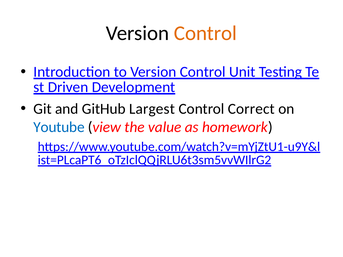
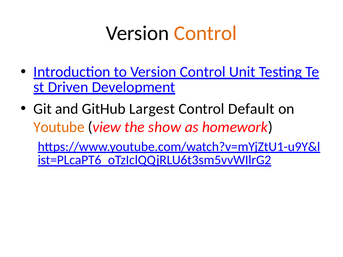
Correct: Correct -> Default
Youtube colour: blue -> orange
value: value -> show
